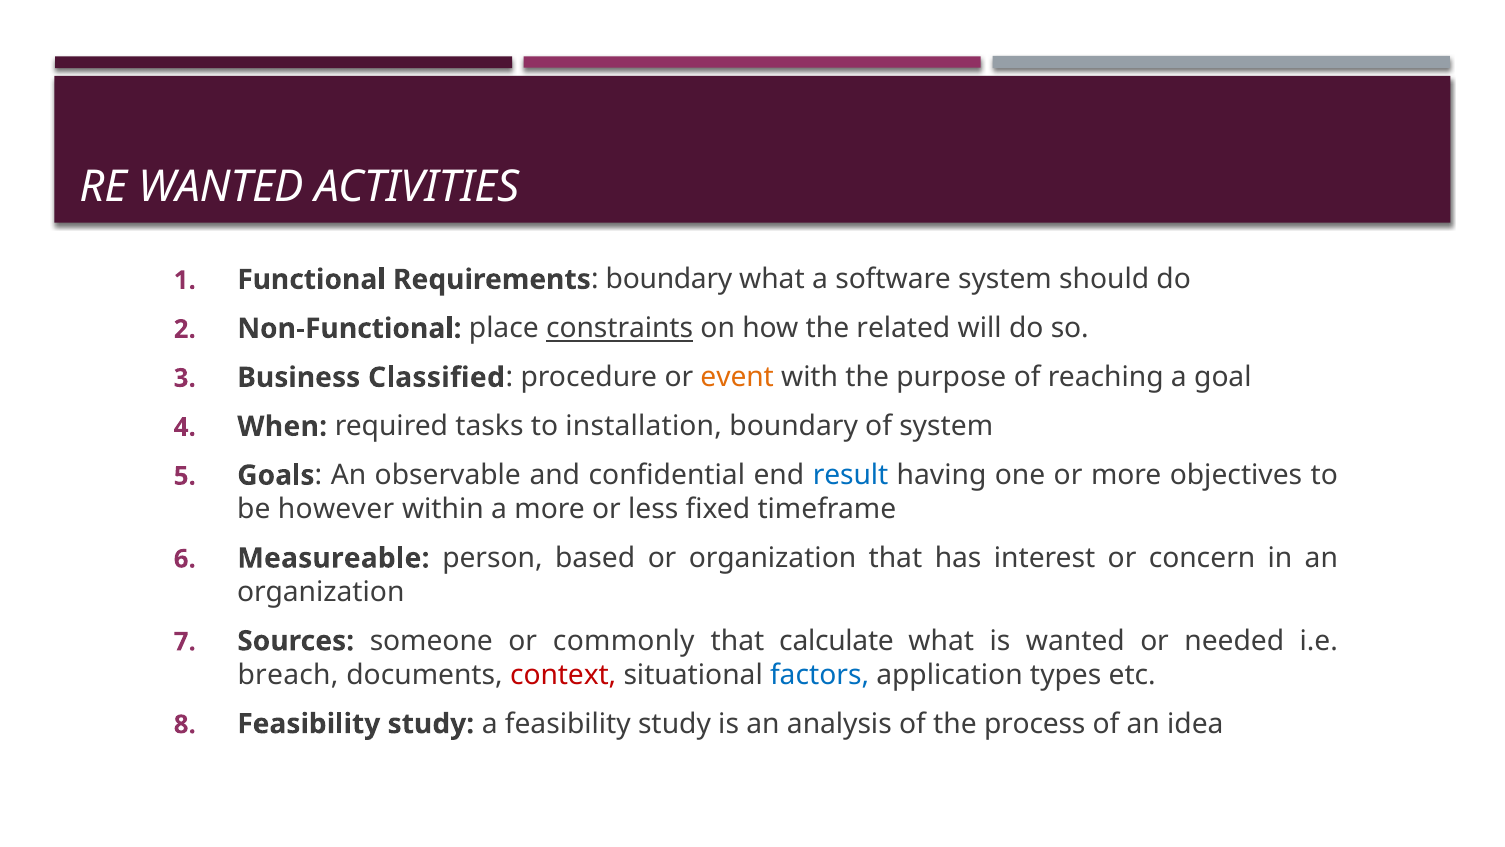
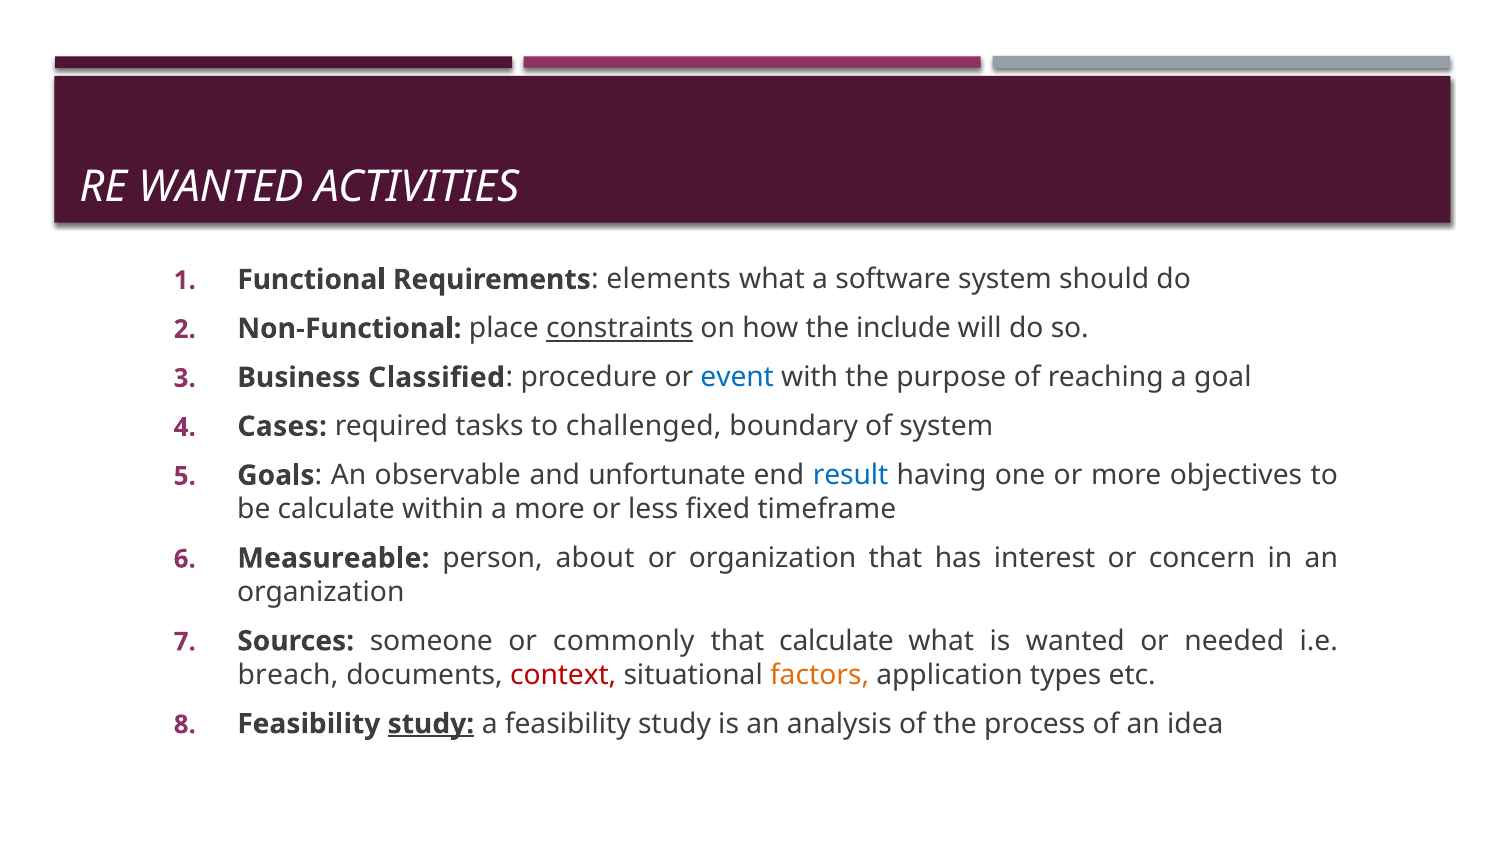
boundary at (669, 279): boundary -> elements
related: related -> include
event colour: orange -> blue
When: When -> Cases
installation: installation -> challenged
confidential: confidential -> unfortunate
be however: however -> calculate
based: based -> about
factors colour: blue -> orange
study at (431, 724) underline: none -> present
